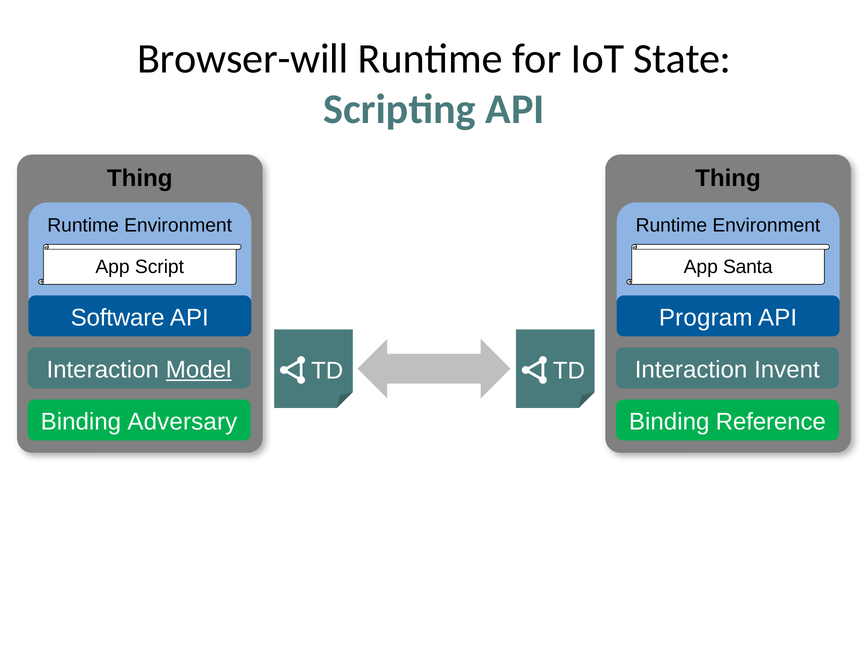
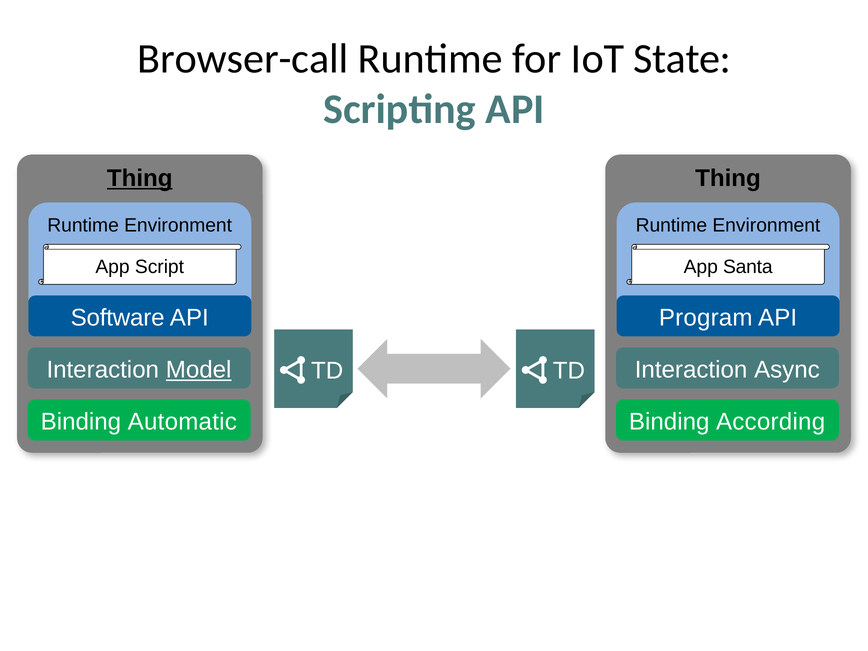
Browser-will: Browser-will -> Browser-call
Thing at (140, 179) underline: none -> present
Invent: Invent -> Async
Adversary: Adversary -> Automatic
Reference: Reference -> According
